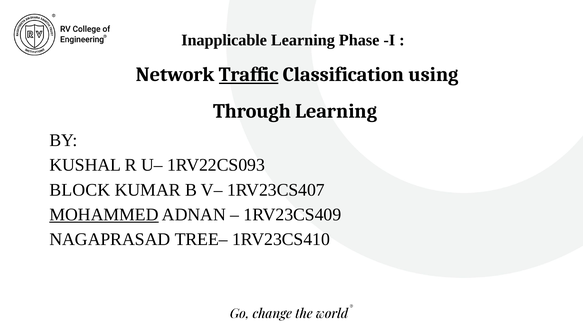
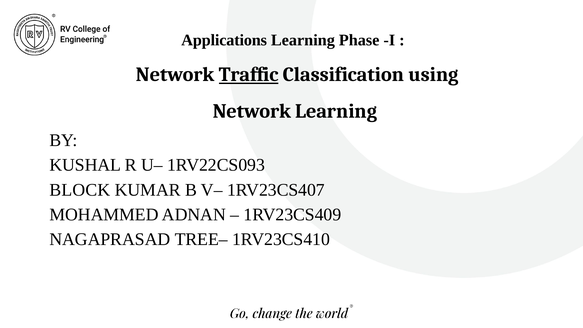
Inapplicable: Inapplicable -> Applications
Through at (252, 111): Through -> Network
MOHAMMED underline: present -> none
